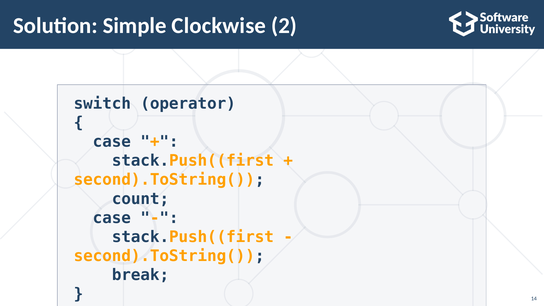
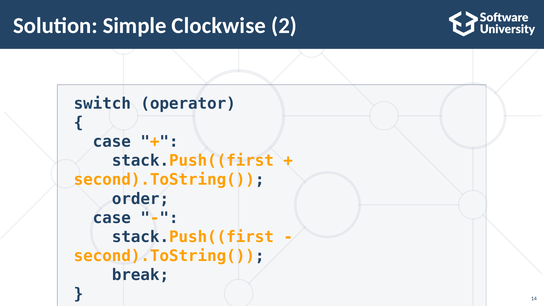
count: count -> order
